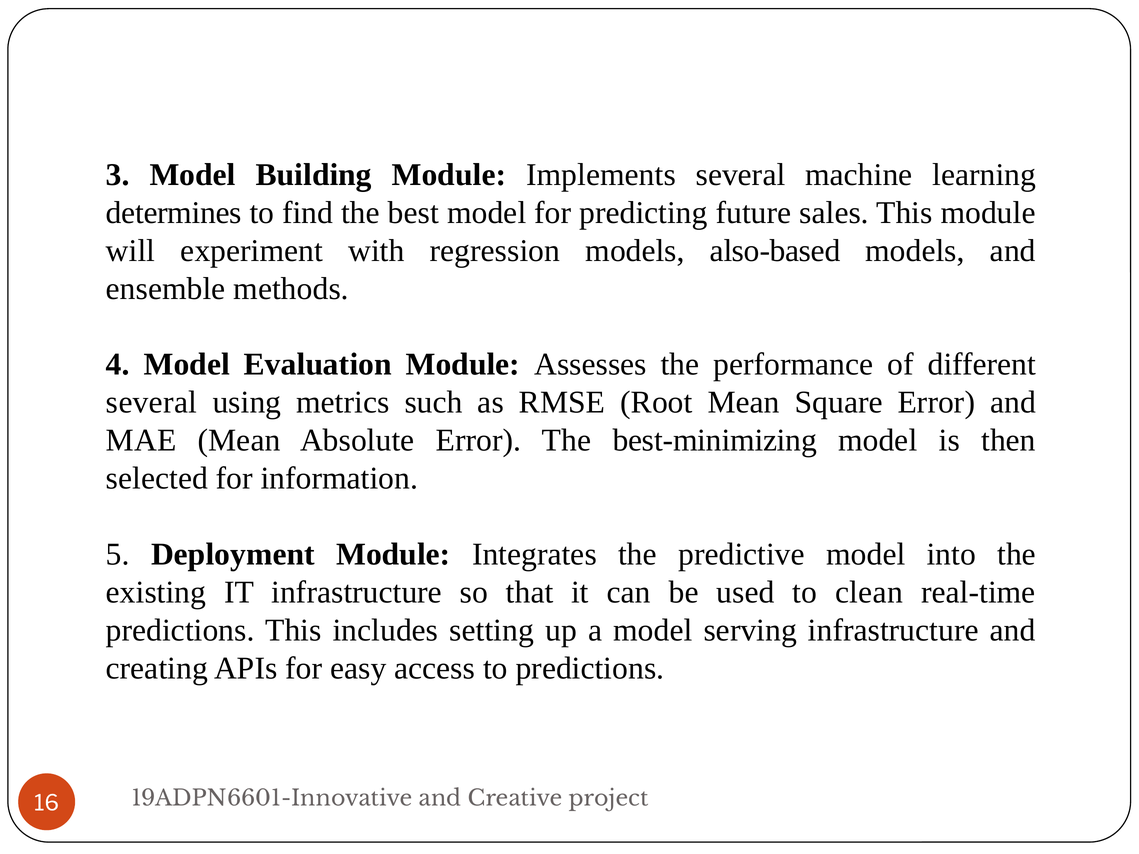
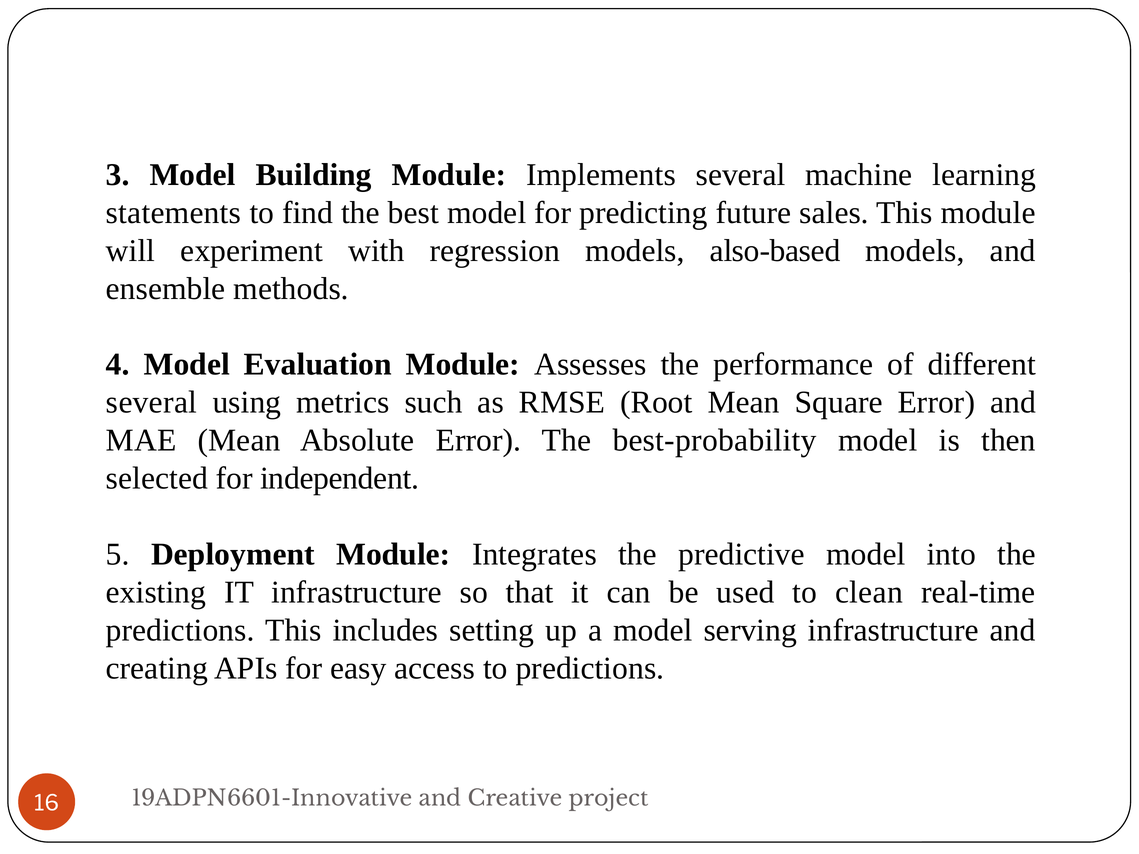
determines: determines -> statements
best-minimizing: best-minimizing -> best-probability
information: information -> independent
